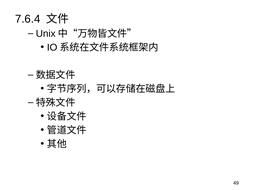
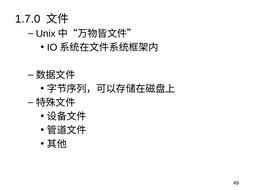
7.6.4: 7.6.4 -> 1.7.0
